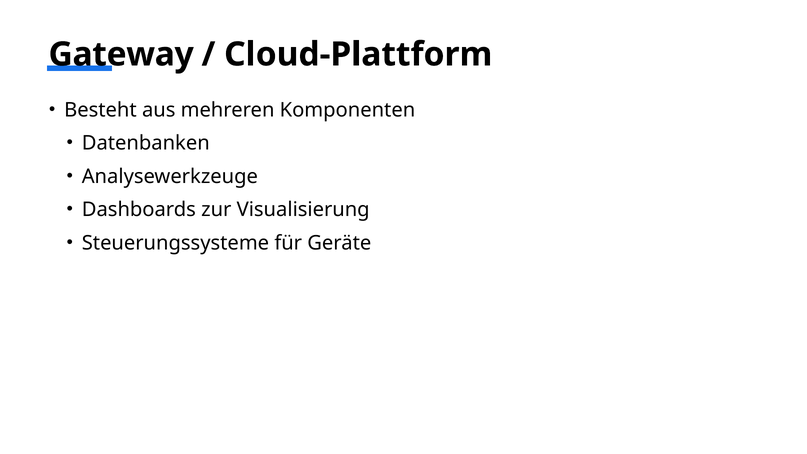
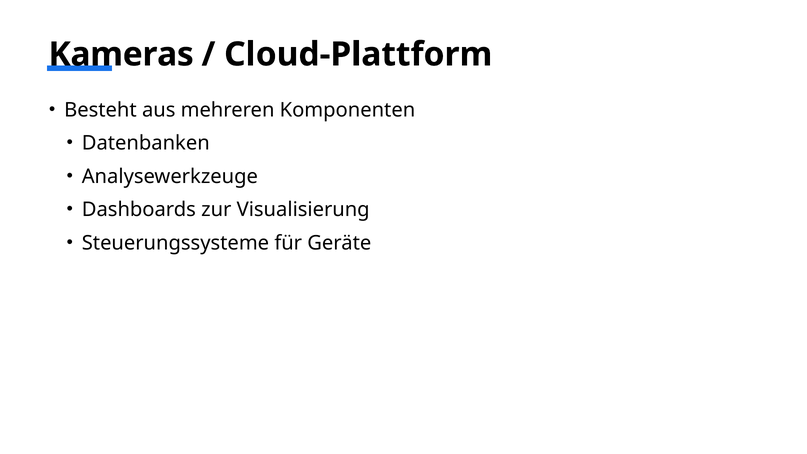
Gateway: Gateway -> Kameras
